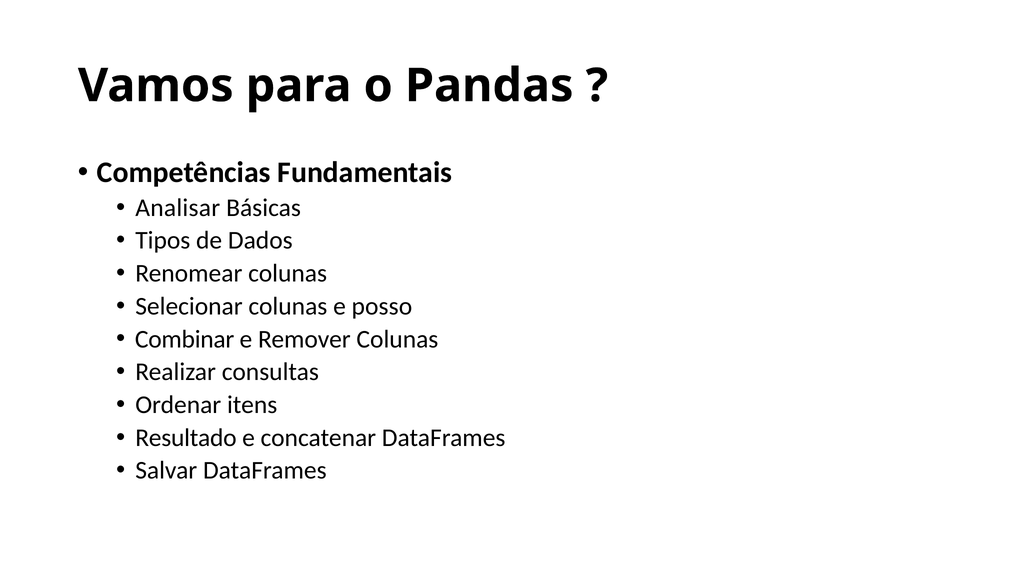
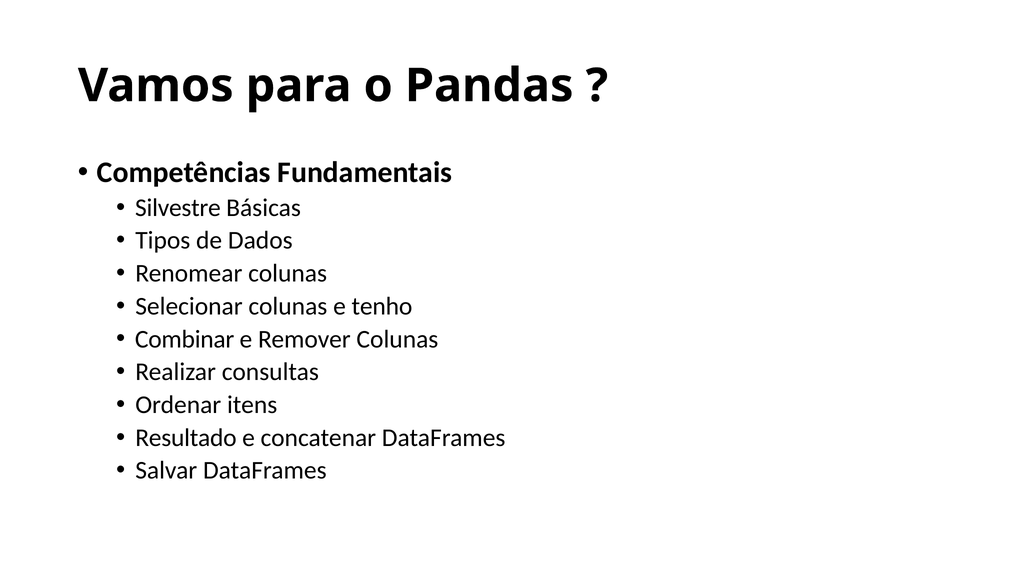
Analisar: Analisar -> Silvestre
posso: posso -> tenho
